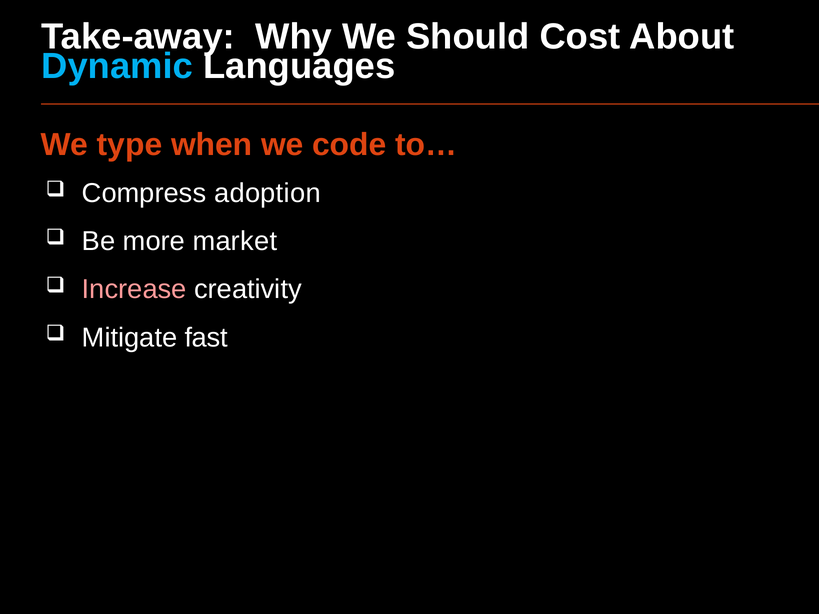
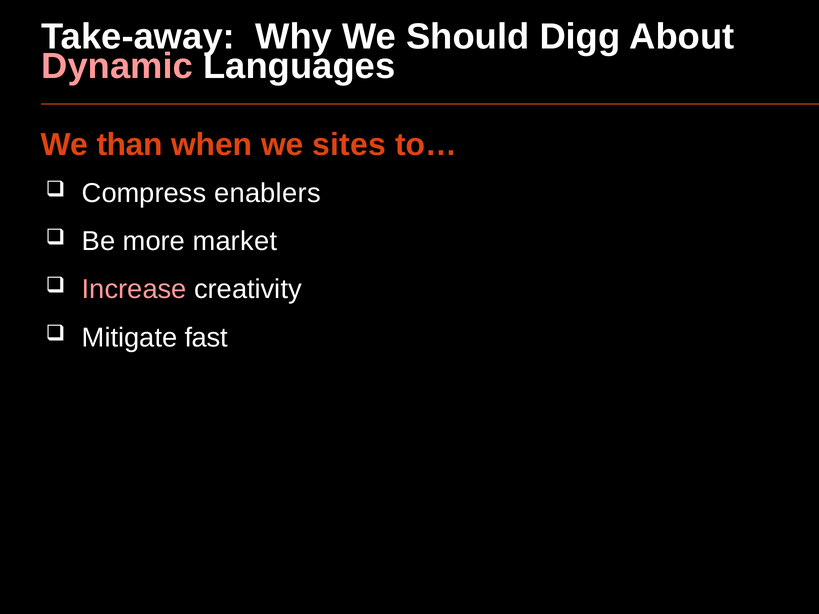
Cost: Cost -> Digg
Dynamic colour: light blue -> pink
type: type -> than
code: code -> sites
adoption: adoption -> enablers
